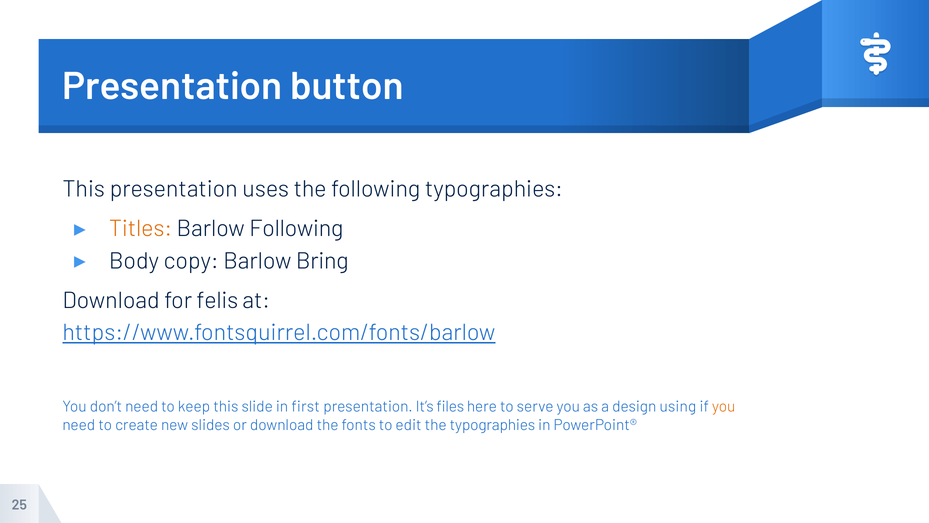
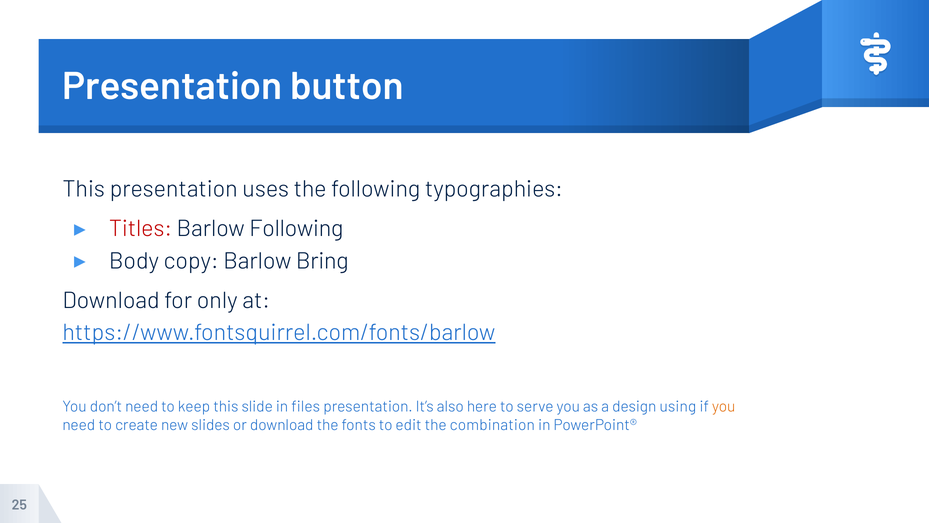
Titles colour: orange -> red
felis: felis -> only
first: first -> files
files: files -> also
the typographies: typographies -> combination
